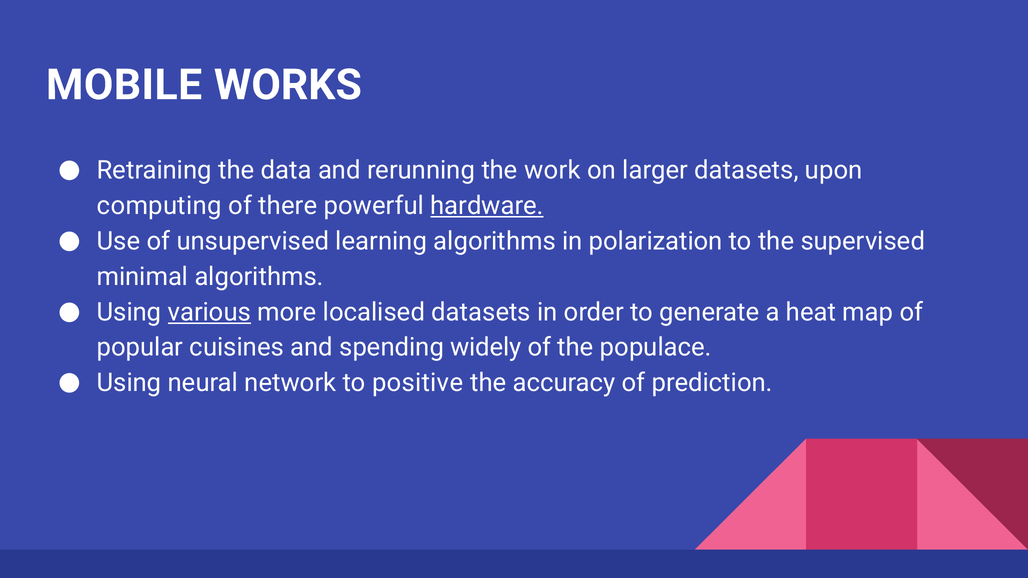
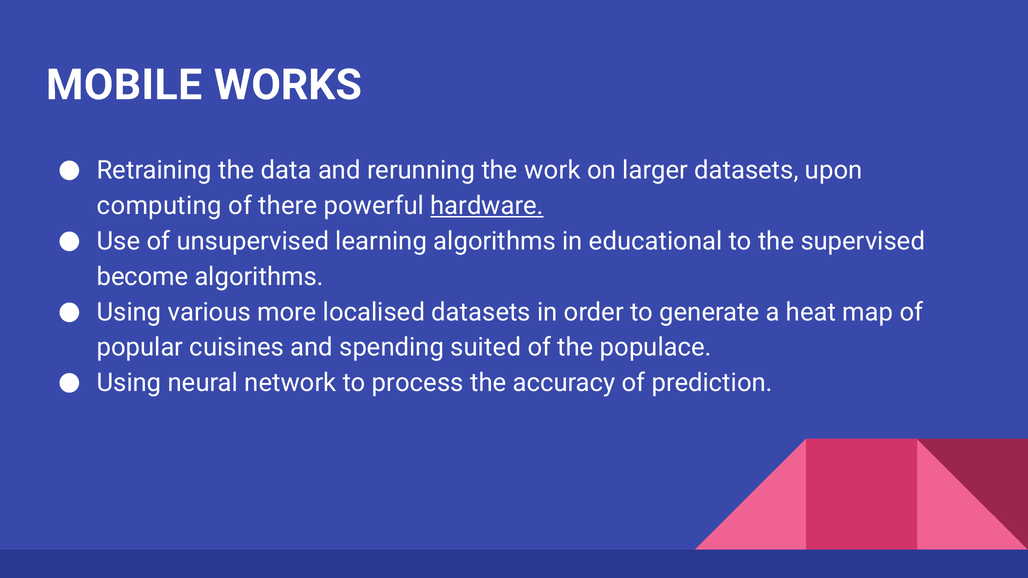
polarization: polarization -> educational
minimal: minimal -> become
various underline: present -> none
widely: widely -> suited
positive: positive -> process
